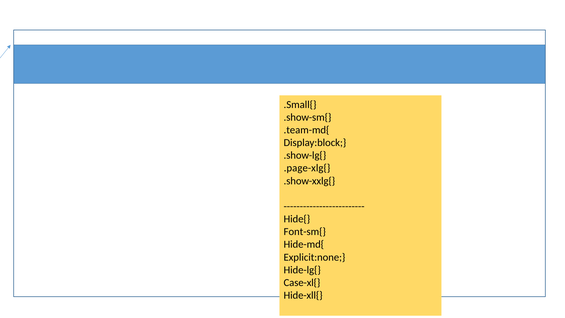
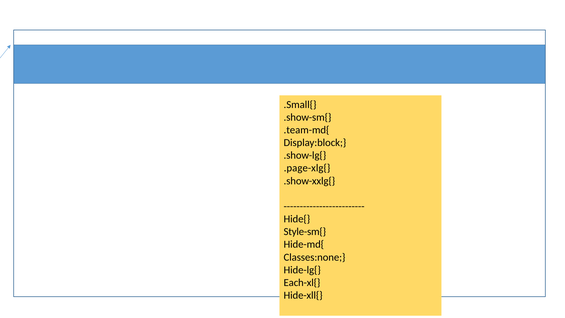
Font-sm{: Font-sm{ -> Style-sm{
Explicit:none: Explicit:none -> Classes:none
Case-xl{: Case-xl{ -> Each-xl{
